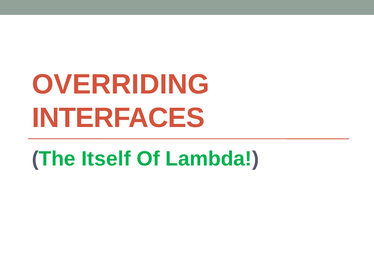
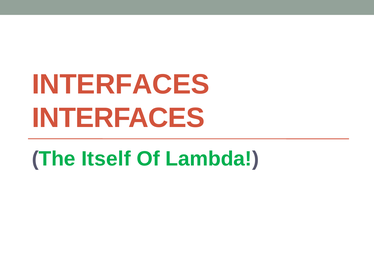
OVERRIDING at (121, 85): OVERRIDING -> INTERFACES
